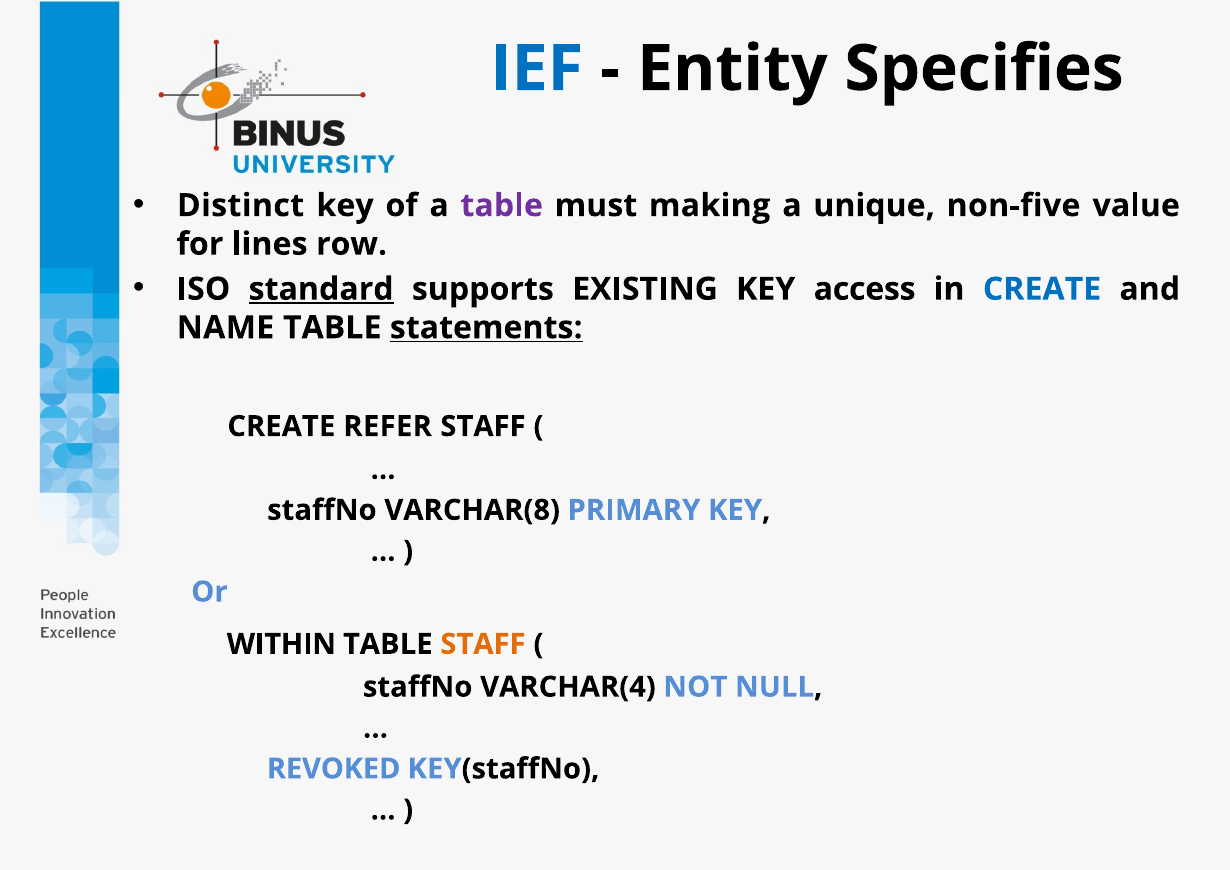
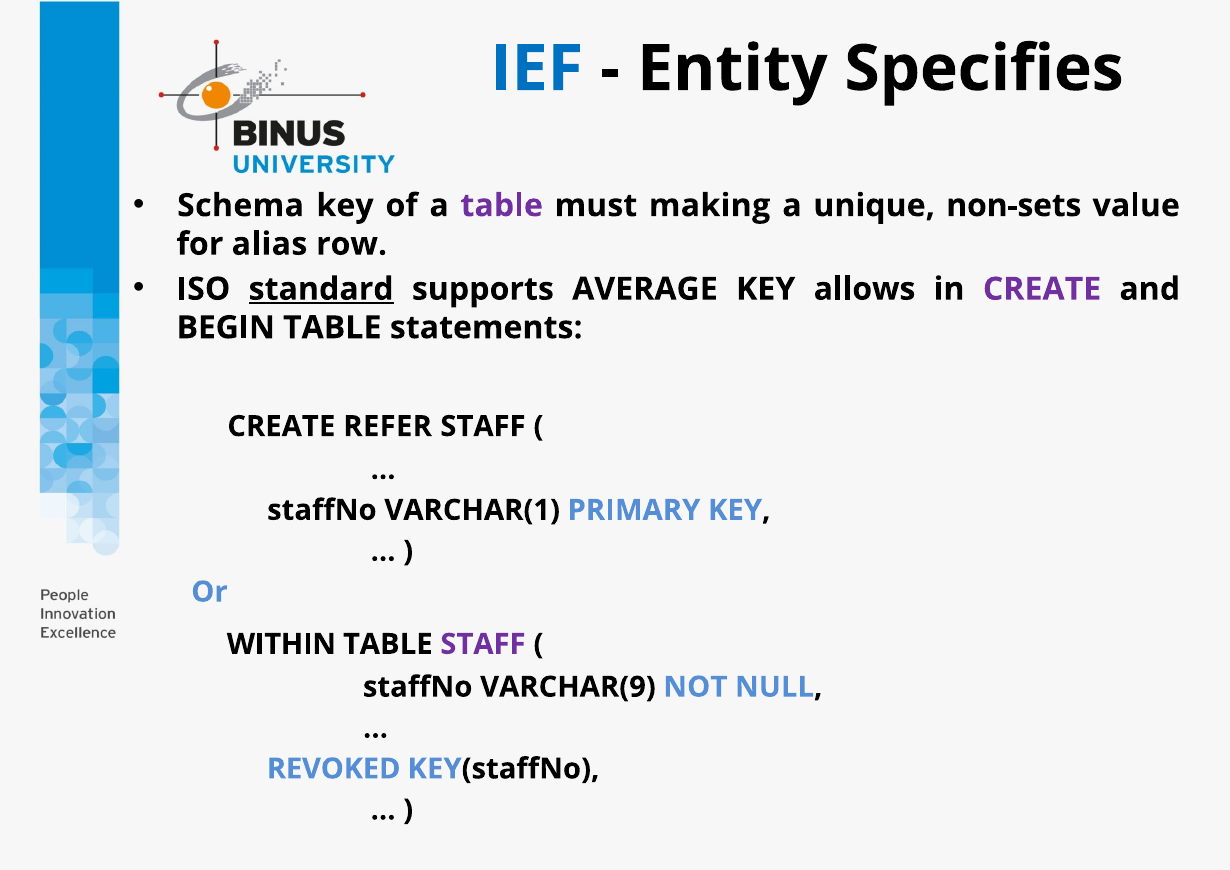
Distinct: Distinct -> Schema
non-five: non-five -> non-sets
lines: lines -> alias
EXISTING: EXISTING -> AVERAGE
access: access -> allows
CREATE at (1042, 289) colour: blue -> purple
NAME: NAME -> BEGIN
statements underline: present -> none
VARCHAR(8: VARCHAR(8 -> VARCHAR(1
STAFF at (483, 644) colour: orange -> purple
VARCHAR(4: VARCHAR(4 -> VARCHAR(9
